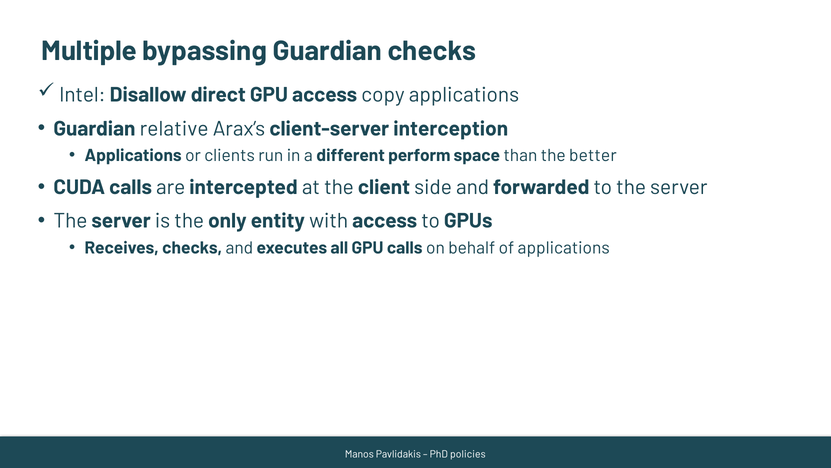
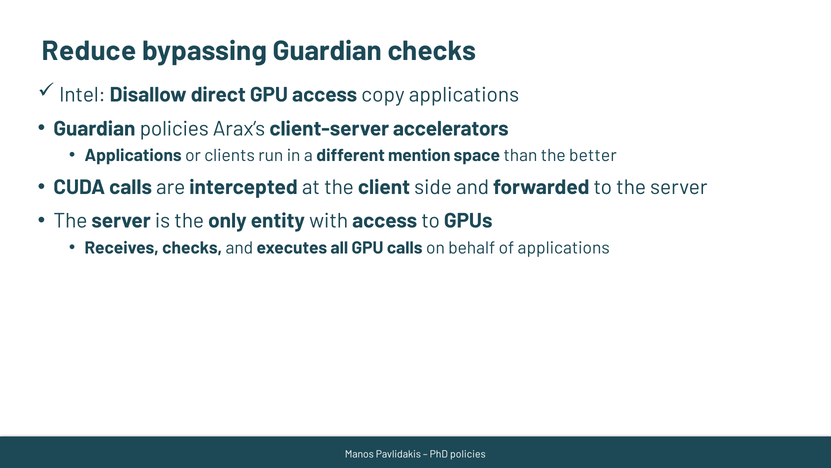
Multiple: Multiple -> Reduce
Guardian relative: relative -> policies
interception: interception -> accelerators
perform: perform -> mention
